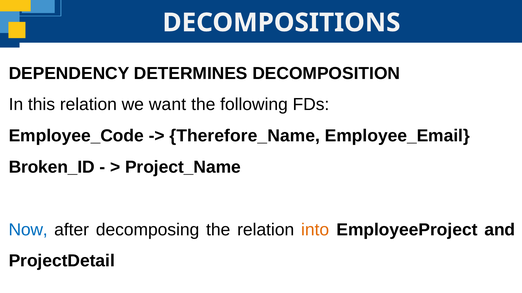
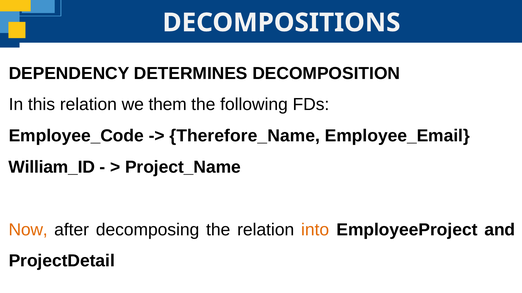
want: want -> them
Broken_ID: Broken_ID -> William_ID
Now colour: blue -> orange
